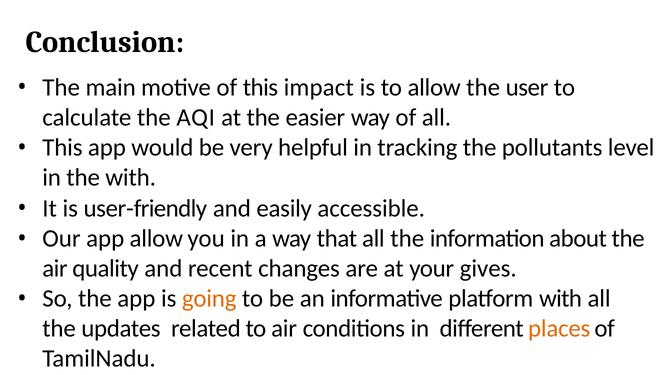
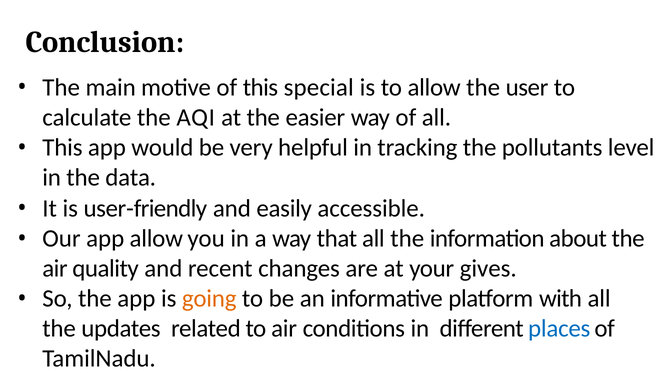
impact: impact -> special
the with: with -> data
places colour: orange -> blue
